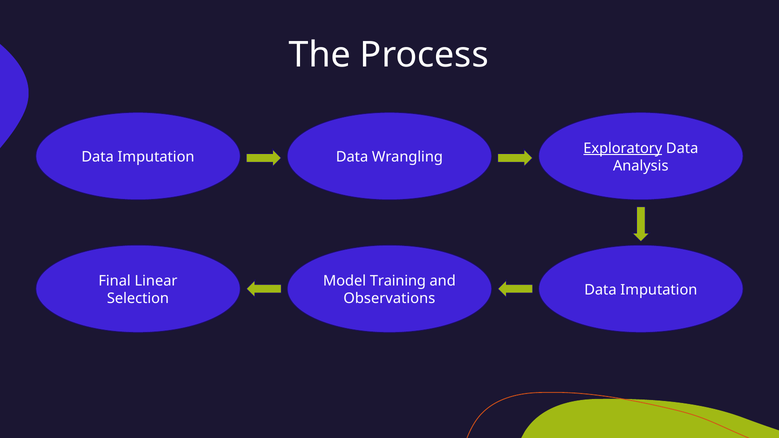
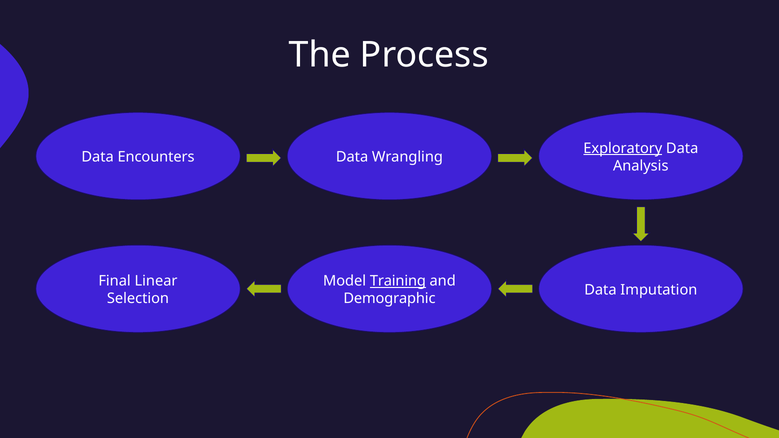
Imputation at (156, 157): Imputation -> Encounters
Training underline: none -> present
Observations: Observations -> Demographic
